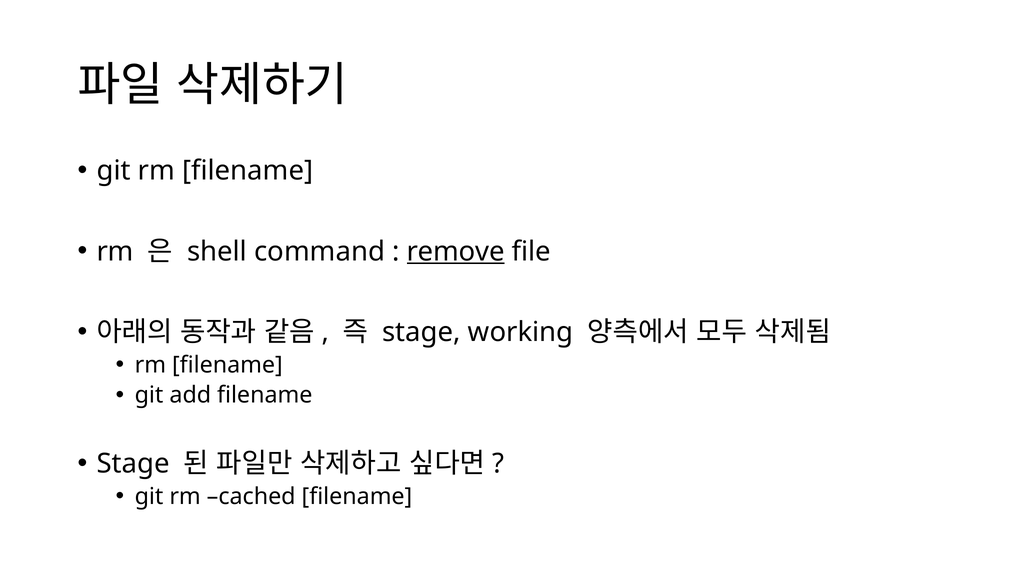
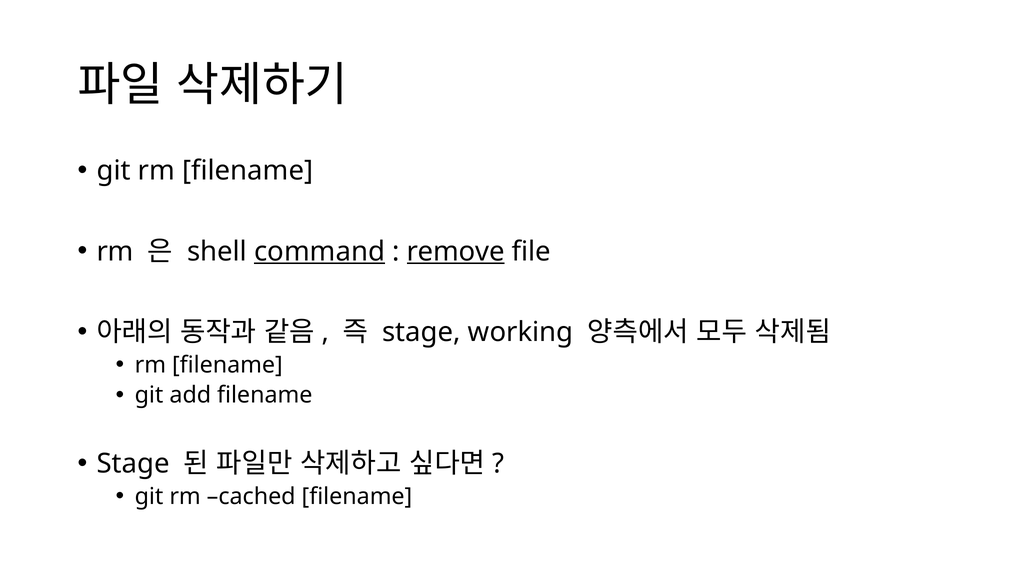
command underline: none -> present
